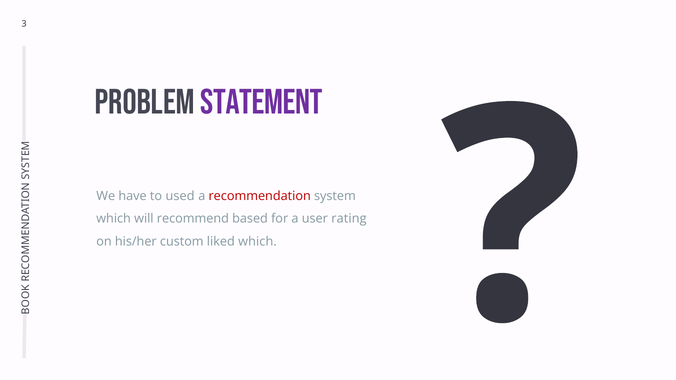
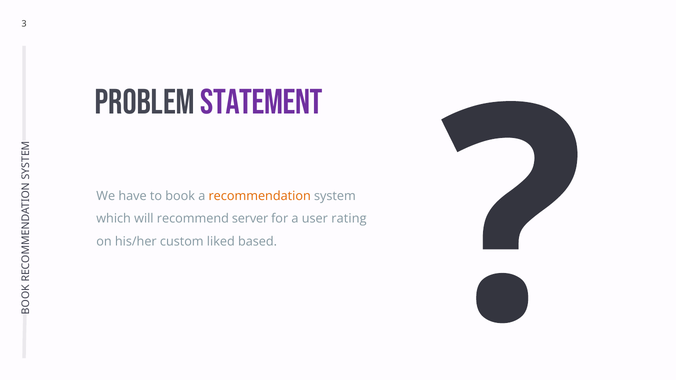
used: used -> book
recommendation colour: red -> orange
based: based -> server
liked which: which -> based
